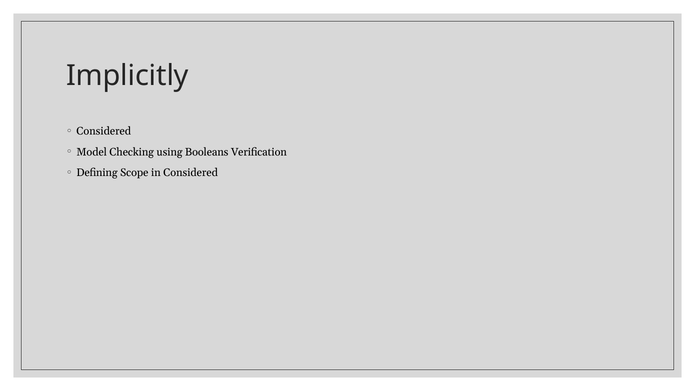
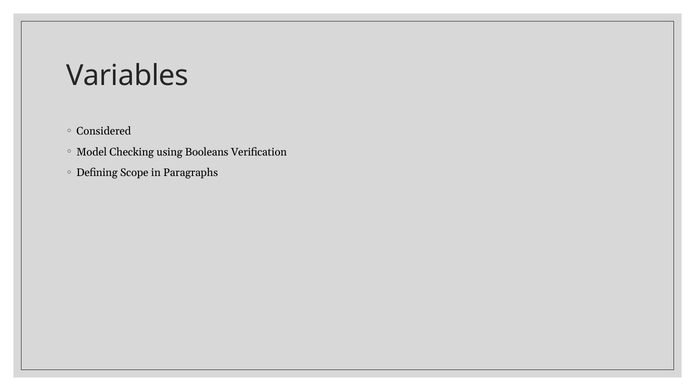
Implicitly: Implicitly -> Variables
in Considered: Considered -> Paragraphs
